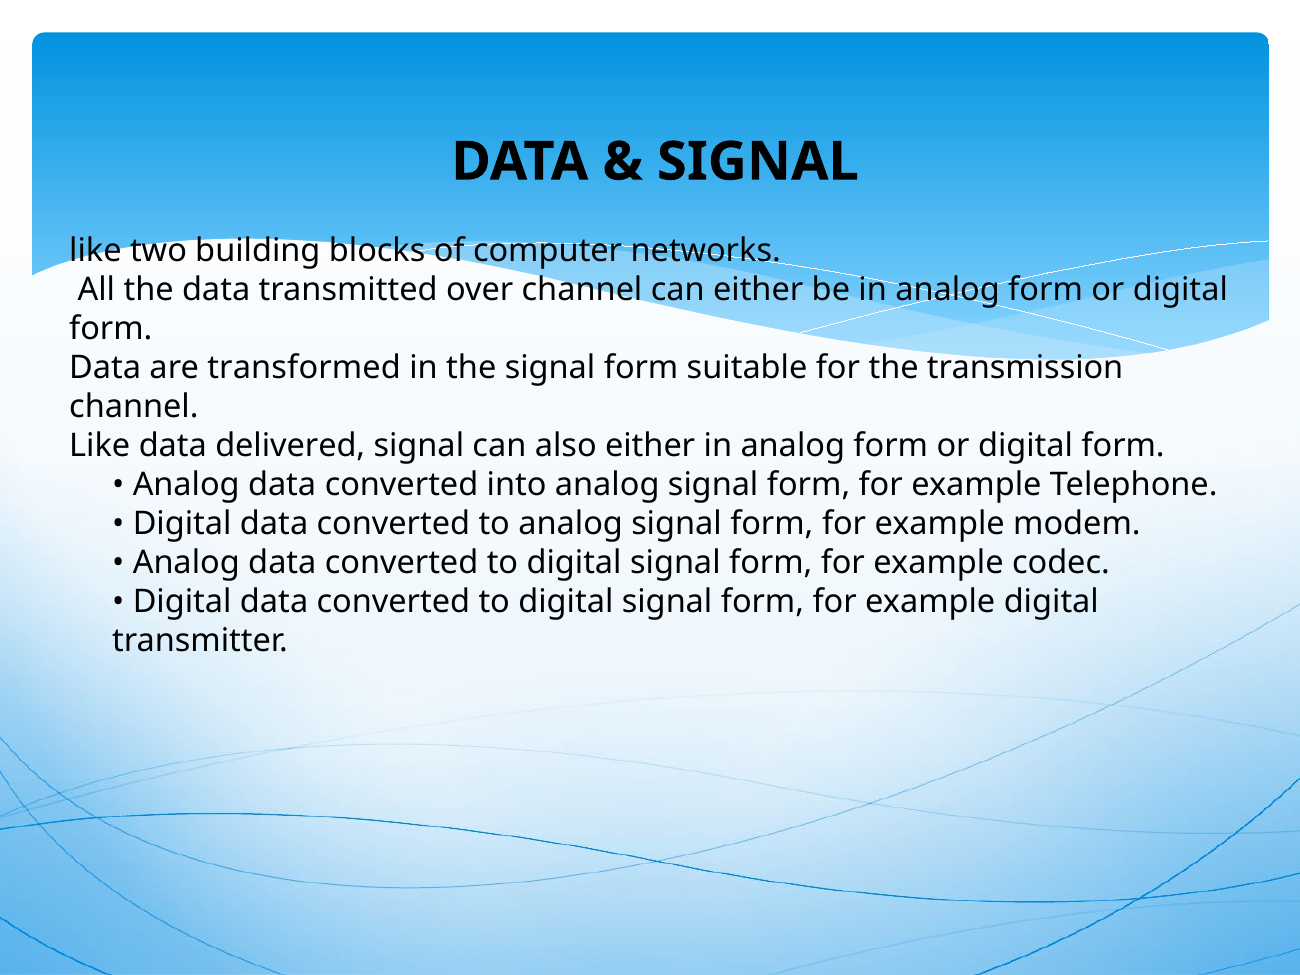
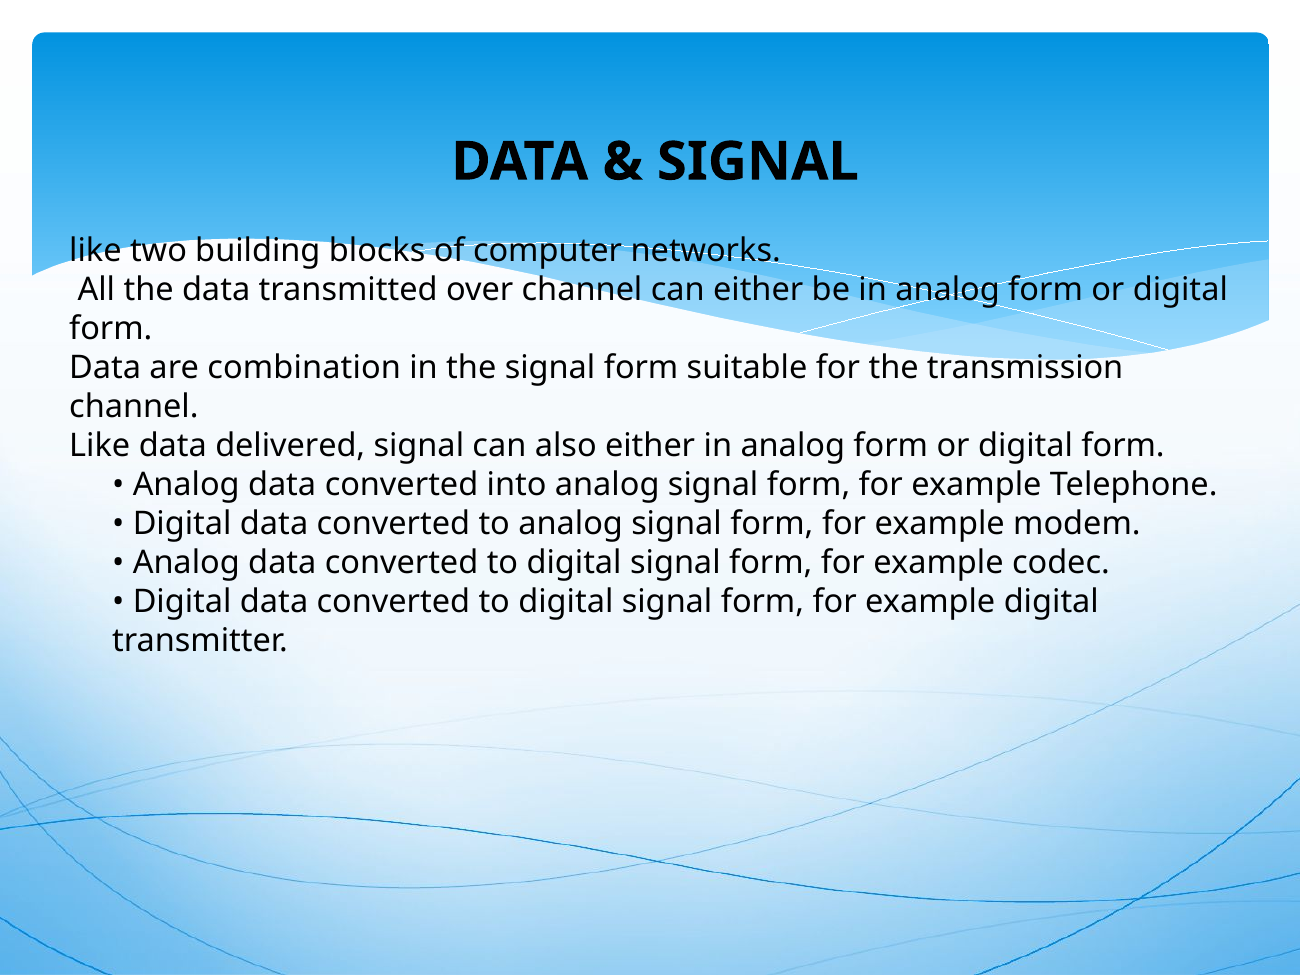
transformed: transformed -> combination
